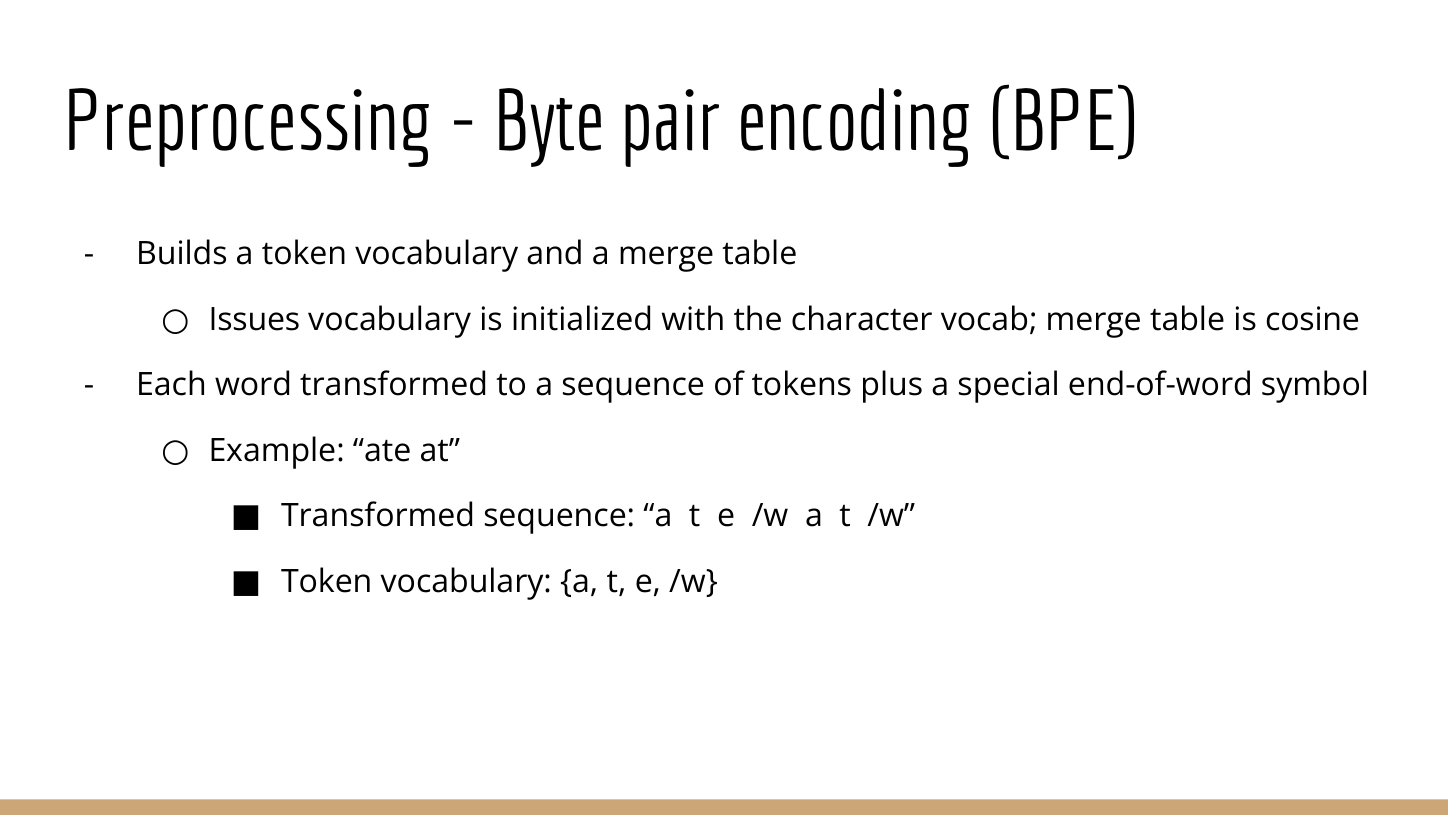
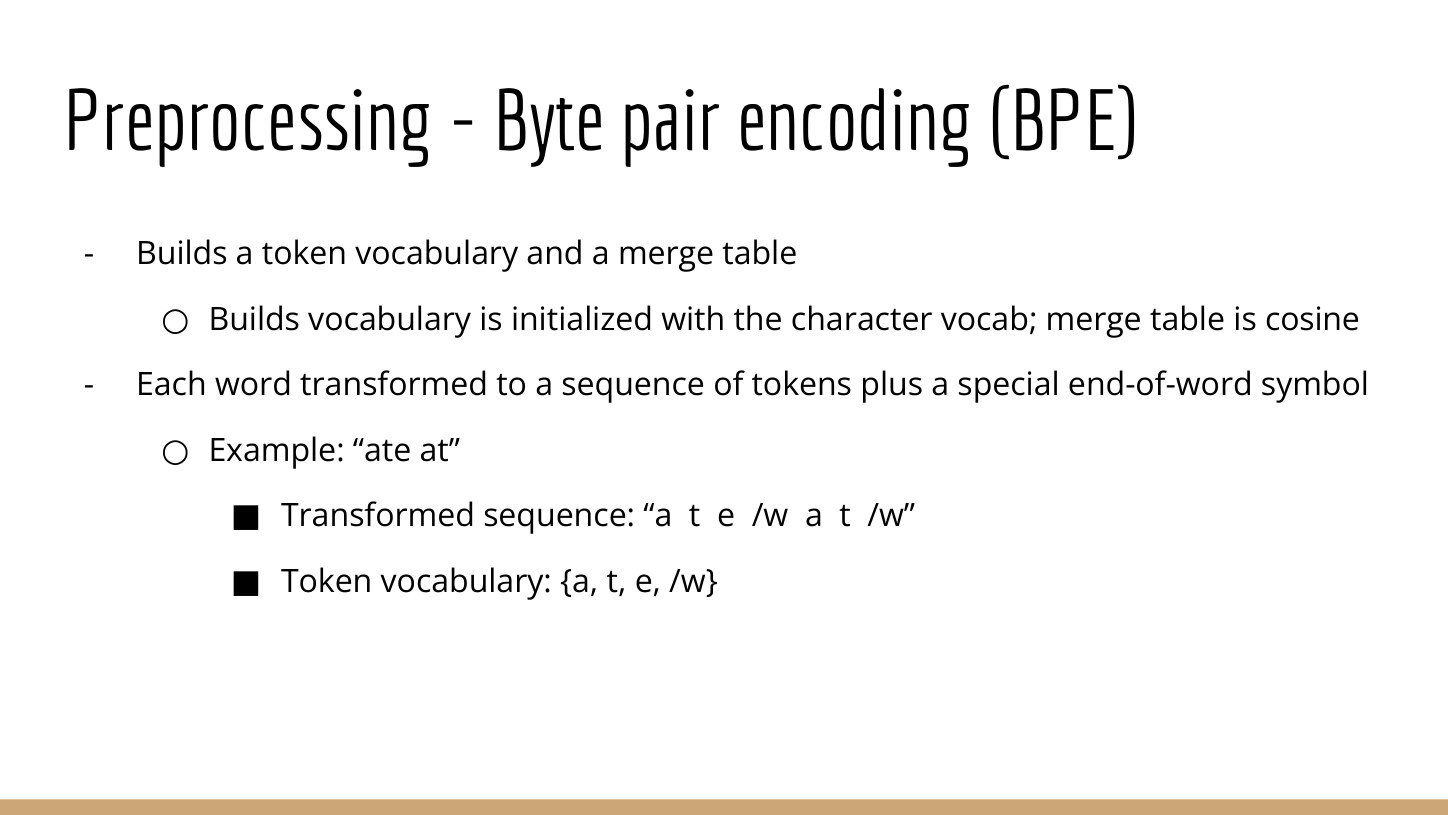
Issues at (254, 319): Issues -> Builds
